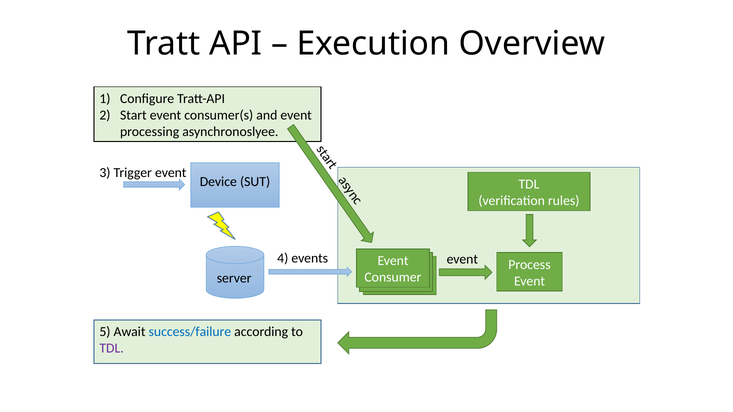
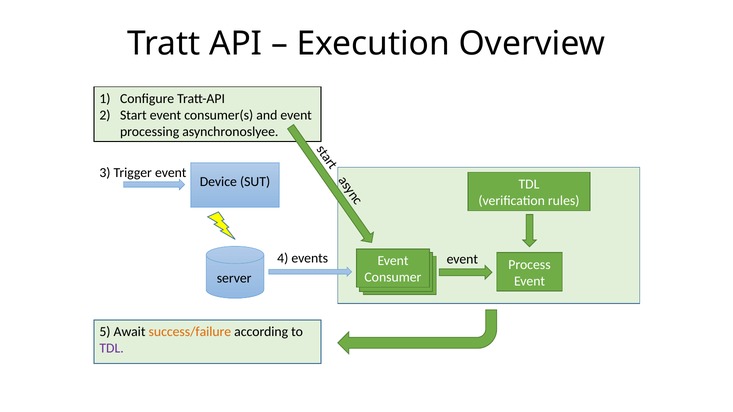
success/failure colour: blue -> orange
